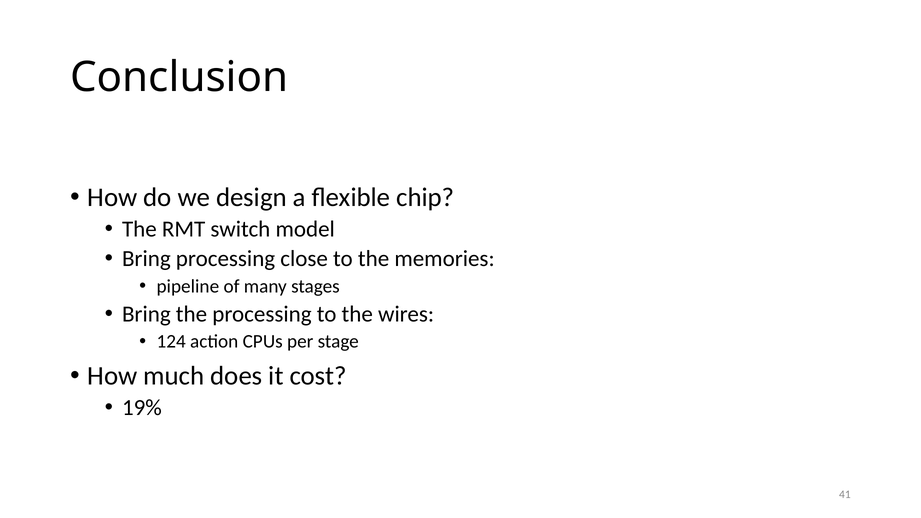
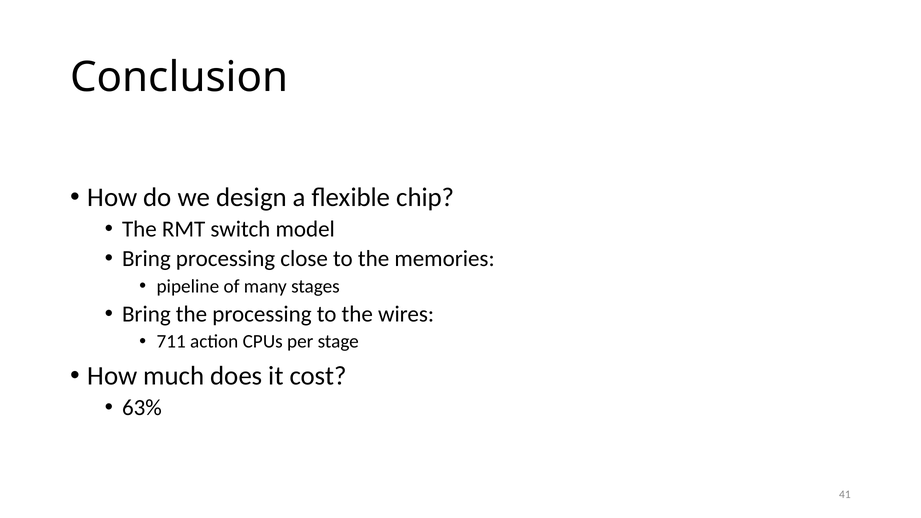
124: 124 -> 711
19%: 19% -> 63%
